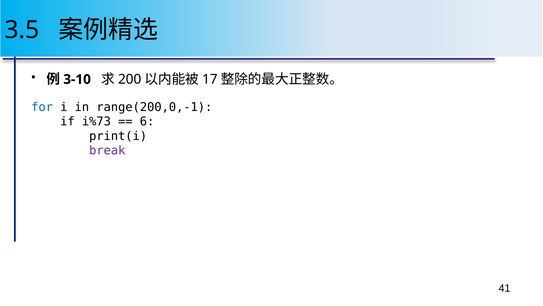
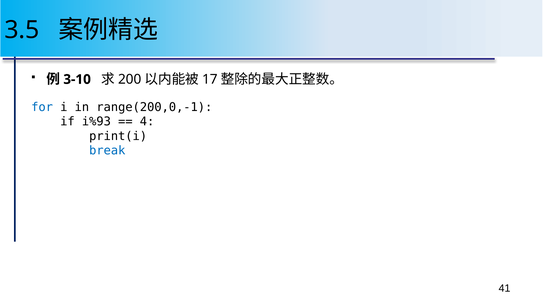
i%73: i%73 -> i%93
6: 6 -> 4
break colour: purple -> blue
